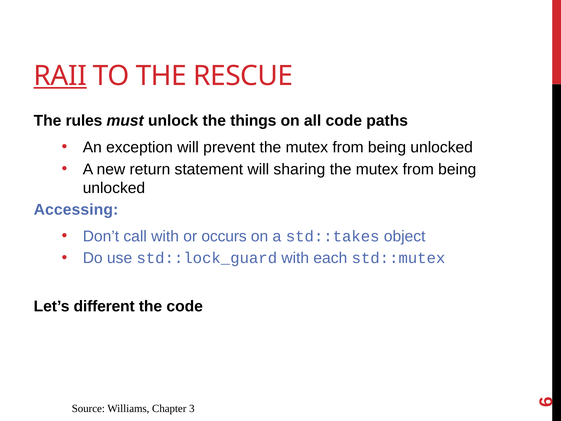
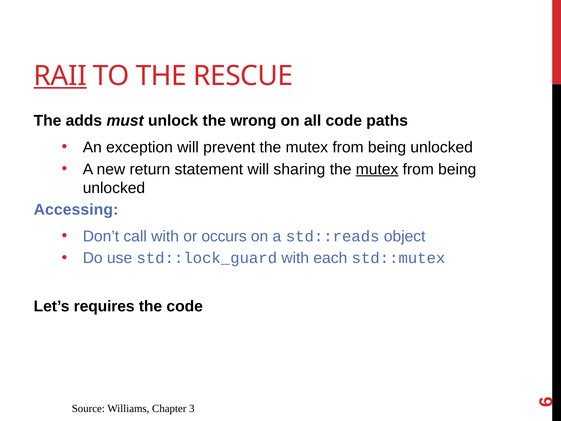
rules: rules -> adds
things: things -> wrong
mutex at (377, 169) underline: none -> present
std::takes: std::takes -> std::reads
different: different -> requires
